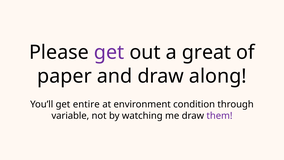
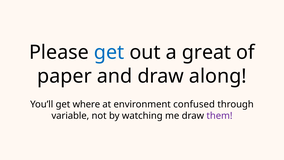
get at (109, 52) colour: purple -> blue
entire: entire -> where
condition: condition -> confused
